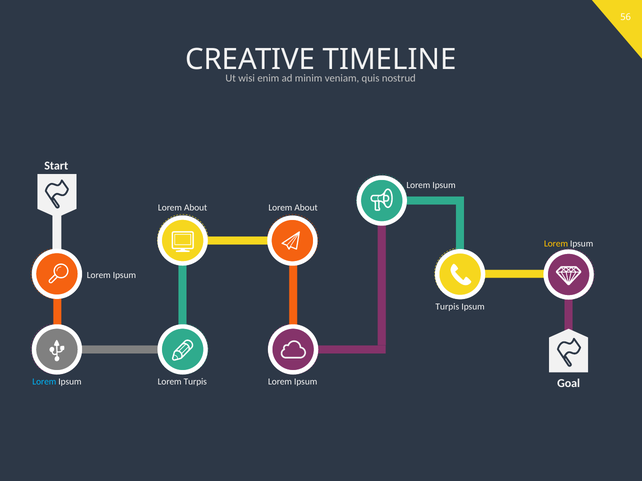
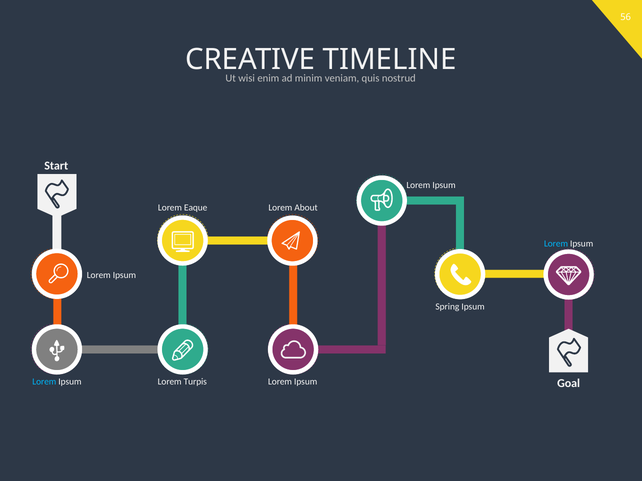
About at (196, 208): About -> Eaque
Lorem at (556, 244) colour: yellow -> light blue
Turpis at (447, 307): Turpis -> Spring
